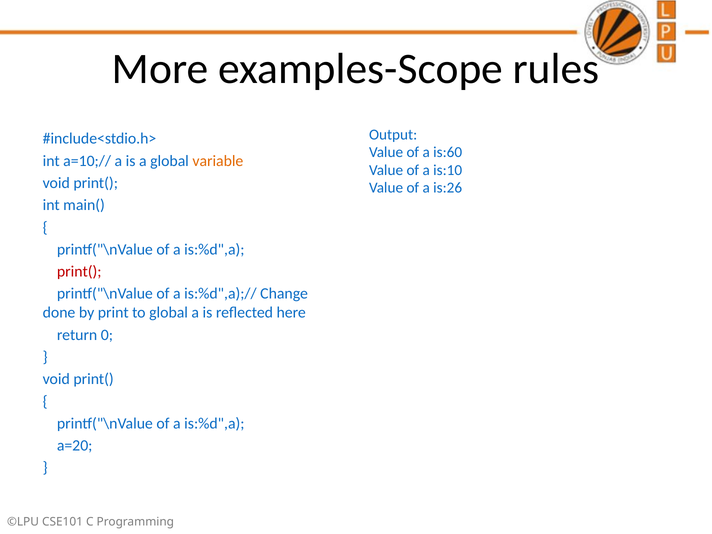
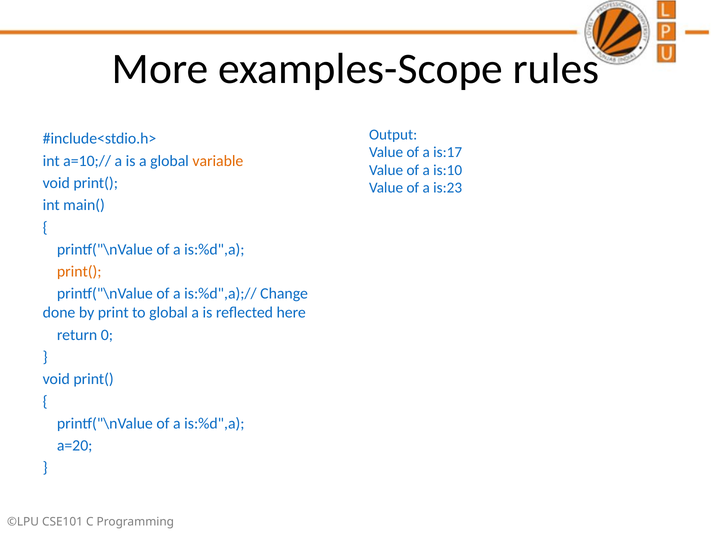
is:60: is:60 -> is:17
is:26: is:26 -> is:23
print( at (79, 272) colour: red -> orange
